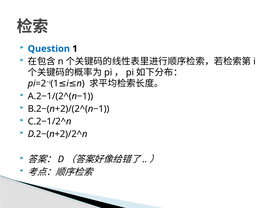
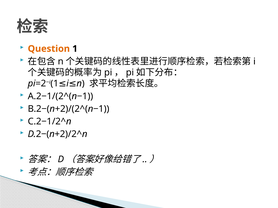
Question colour: blue -> orange
